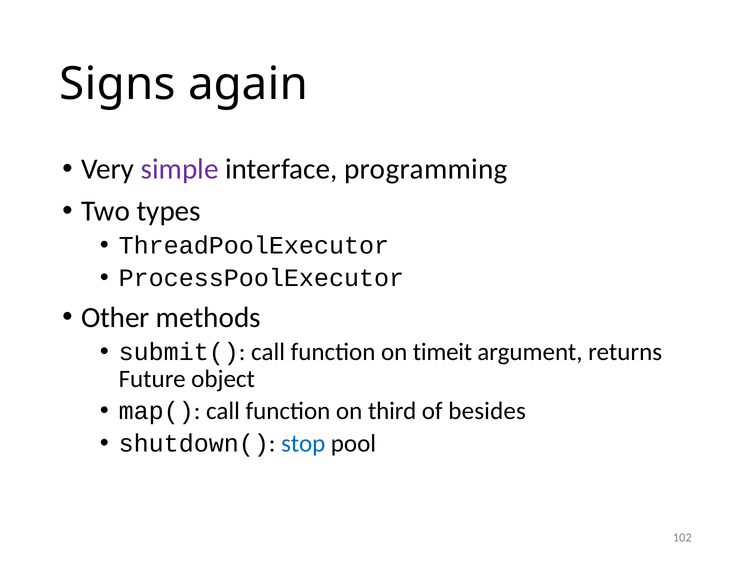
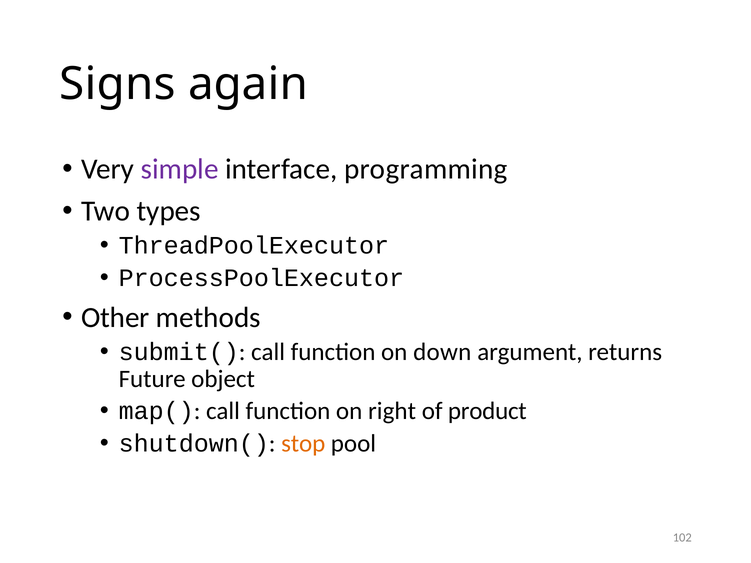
timeit: timeit -> down
third: third -> right
besides: besides -> product
stop colour: blue -> orange
